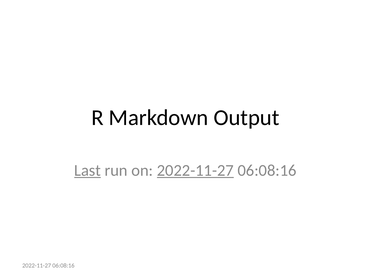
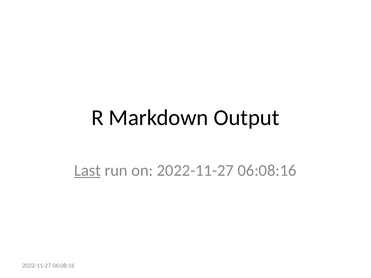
2022-11-27 at (195, 171) underline: present -> none
